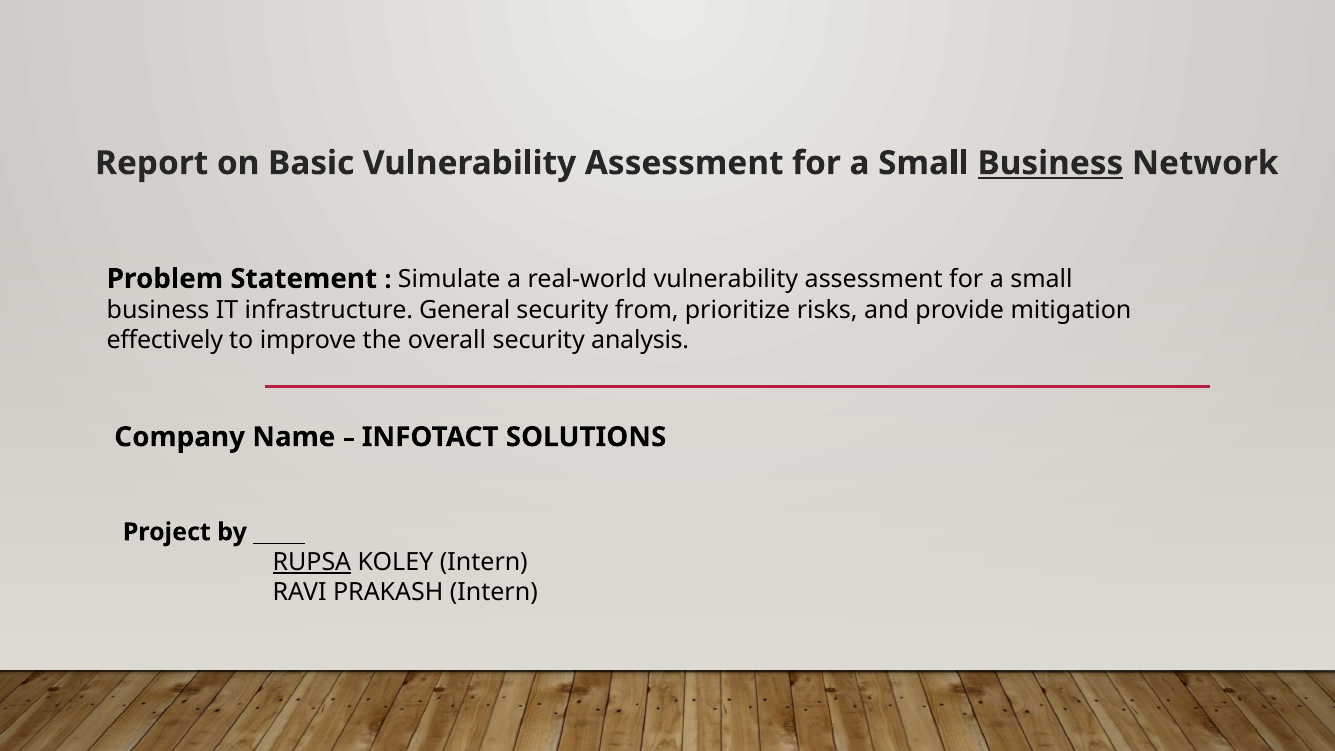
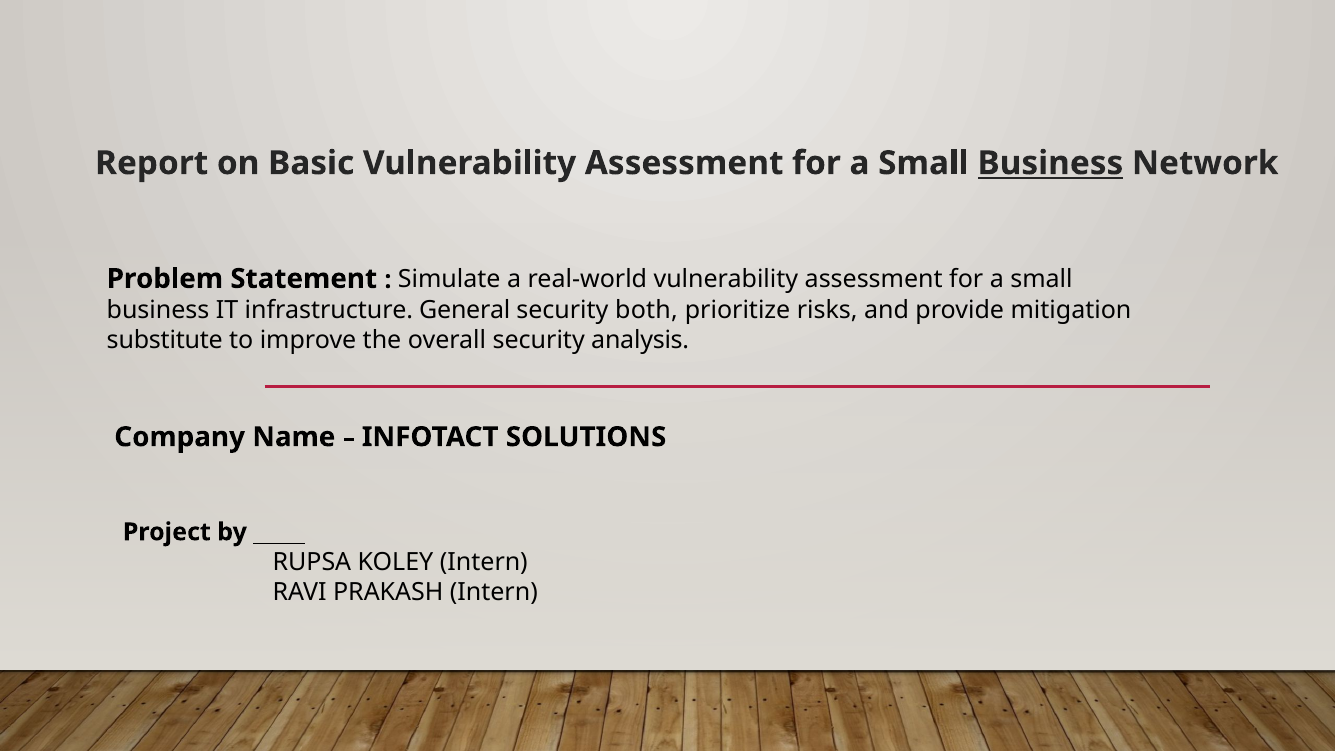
from: from -> both
effectively: effectively -> substitute
RUPSA underline: present -> none
